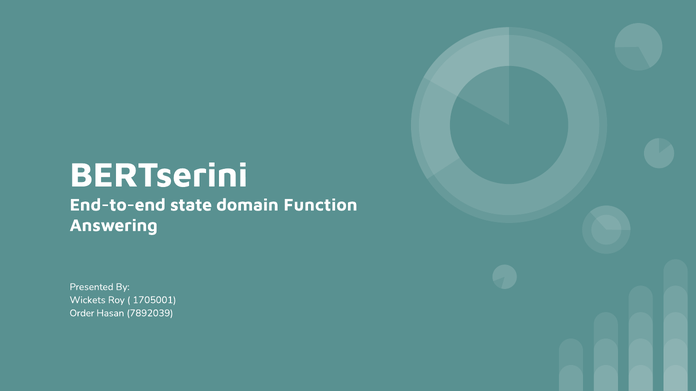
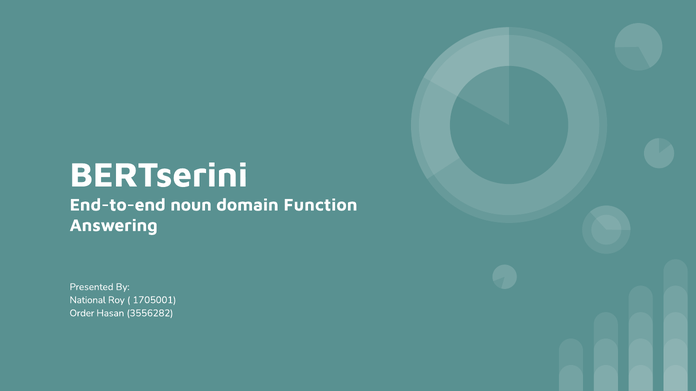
state: state -> noun
Wickets: Wickets -> National
7892039: 7892039 -> 3556282
